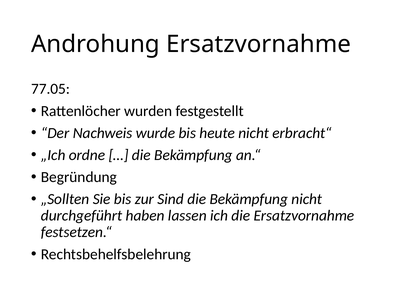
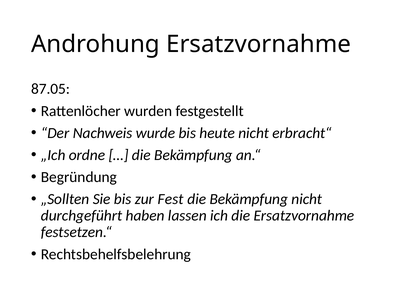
77.05: 77.05 -> 87.05
Sind: Sind -> Fest
